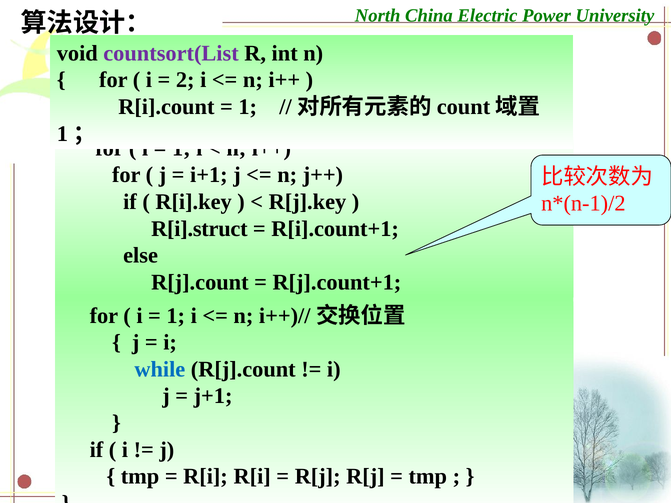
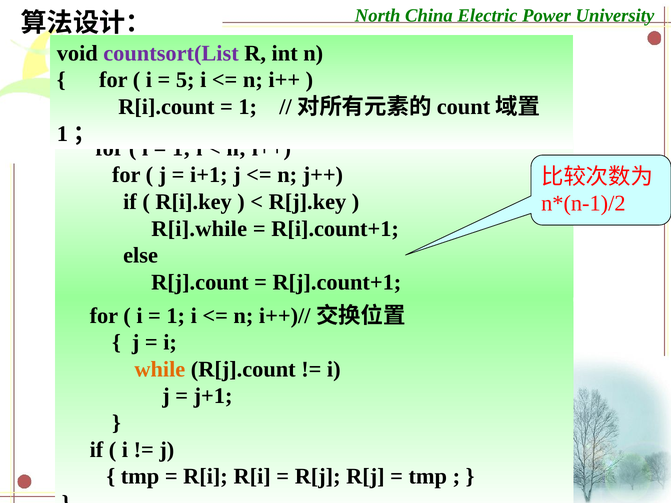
2: 2 -> 5
R[i].struct: R[i].struct -> R[i].while
while colour: blue -> orange
